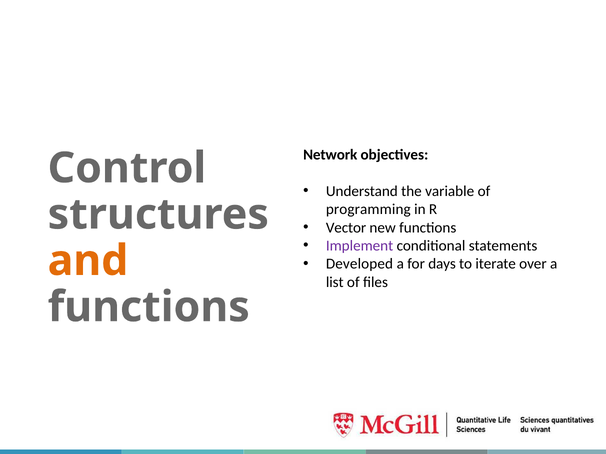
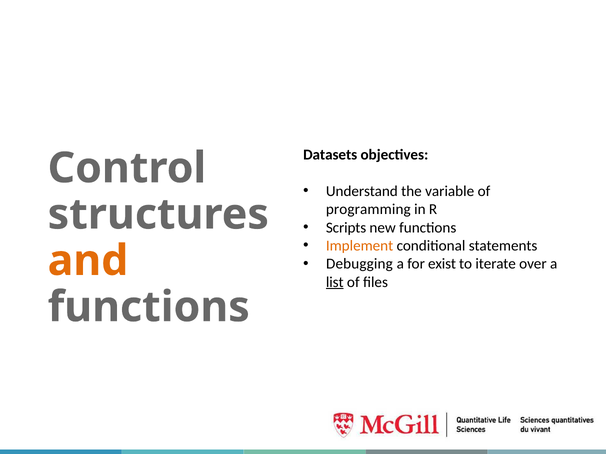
Network: Network -> Datasets
Vector: Vector -> Scripts
Implement colour: purple -> orange
Developed: Developed -> Debugging
days: days -> exist
list underline: none -> present
